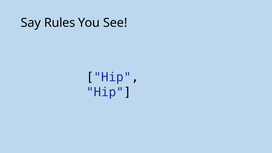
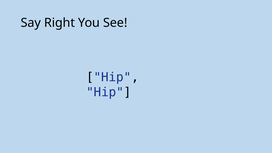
Rules: Rules -> Right
